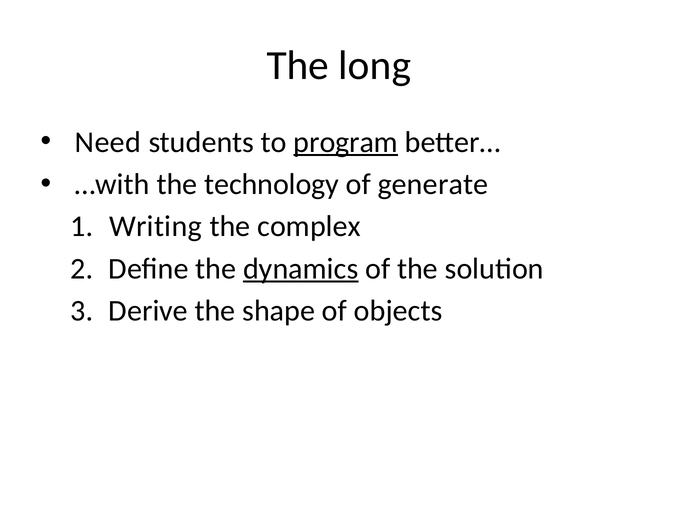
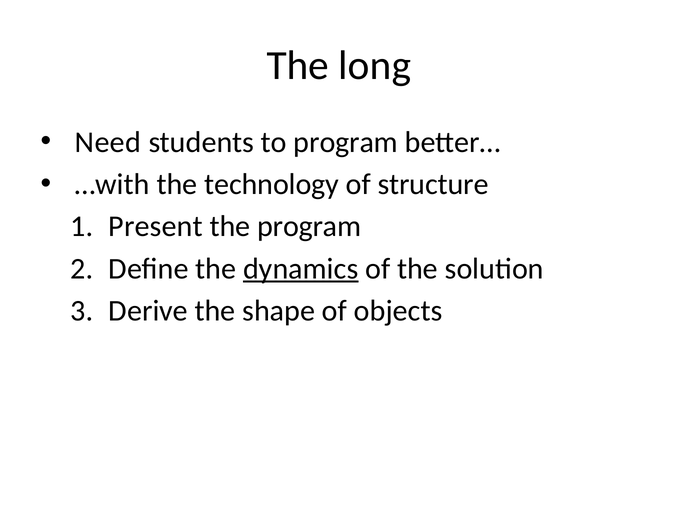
program at (346, 142) underline: present -> none
generate: generate -> structure
Writing: Writing -> Present
the complex: complex -> program
